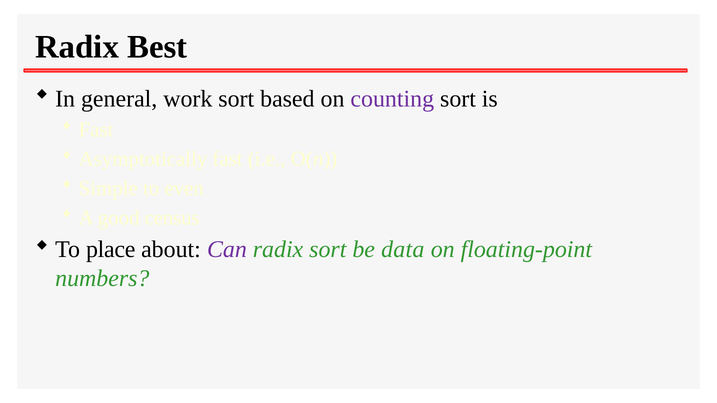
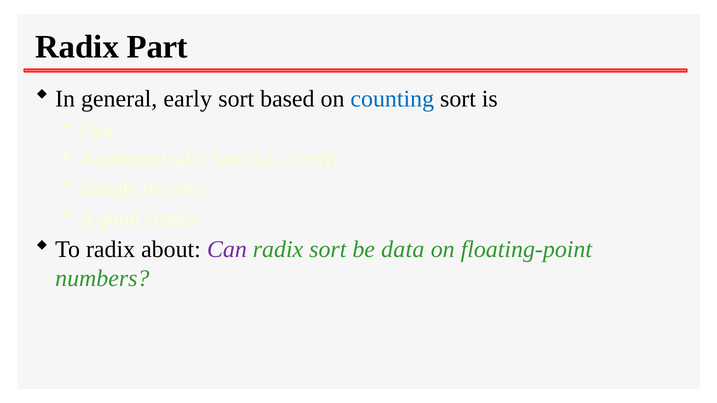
Best: Best -> Part
work: work -> early
counting colour: purple -> blue
To place: place -> radix
